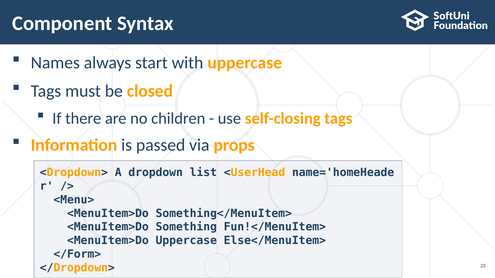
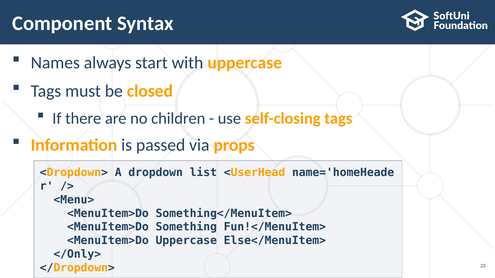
</Form>: </Form> -> </Only>
